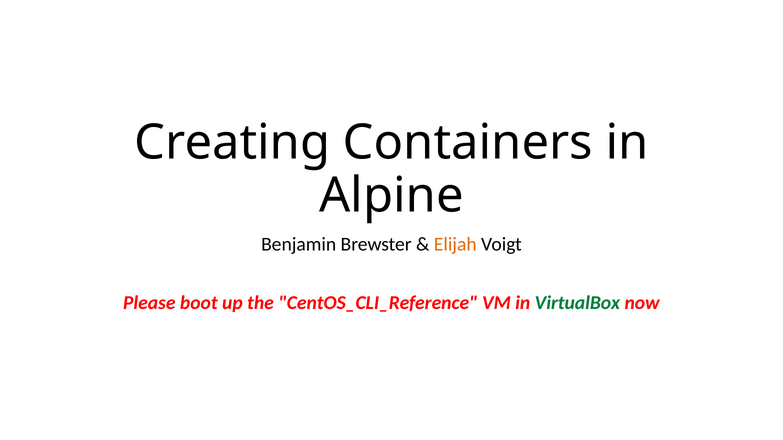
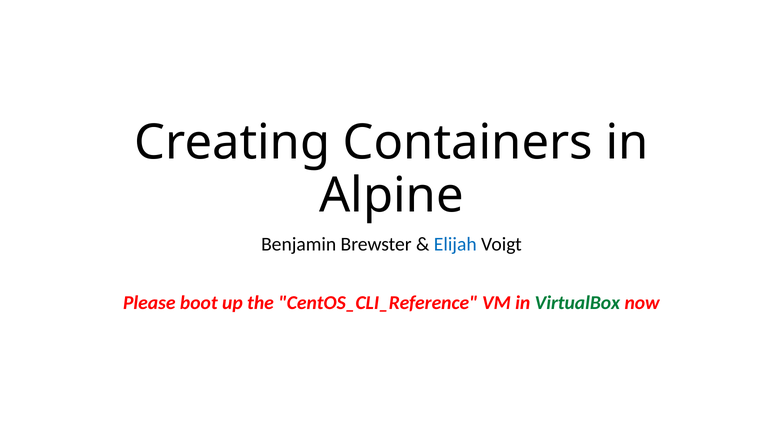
Elijah colour: orange -> blue
